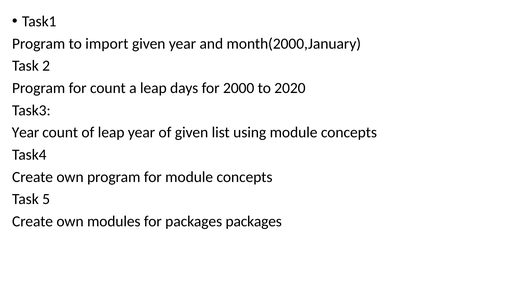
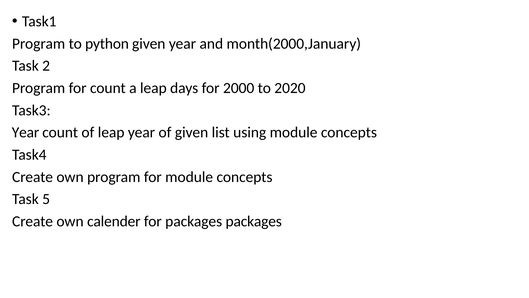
import: import -> python
modules: modules -> calender
